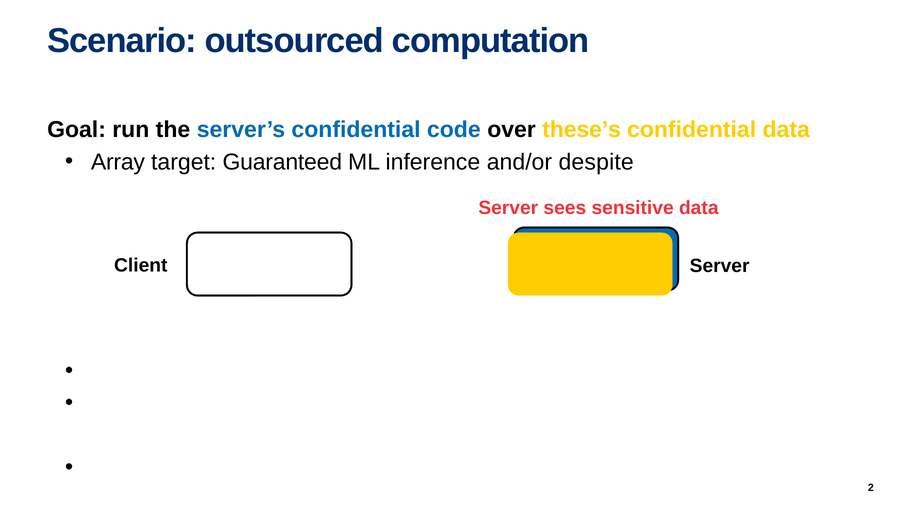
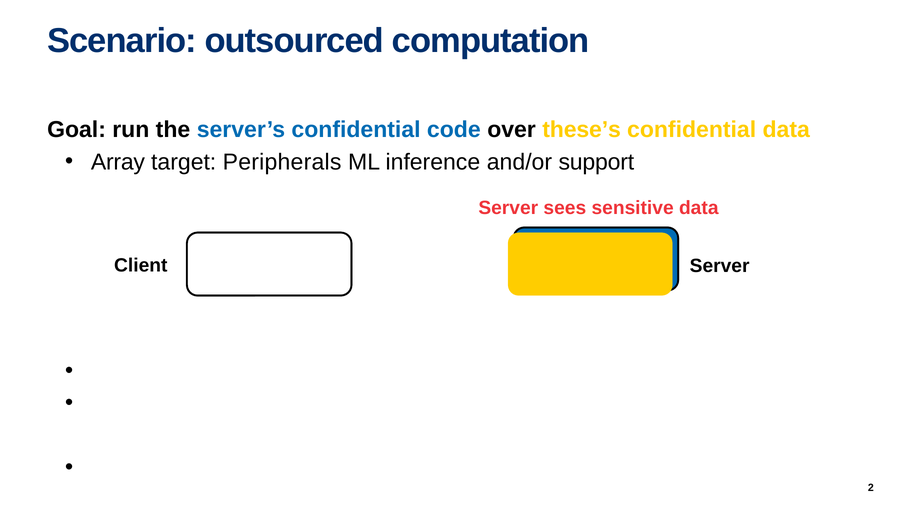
Guaranteed: Guaranteed -> Peripherals
despite: despite -> support
